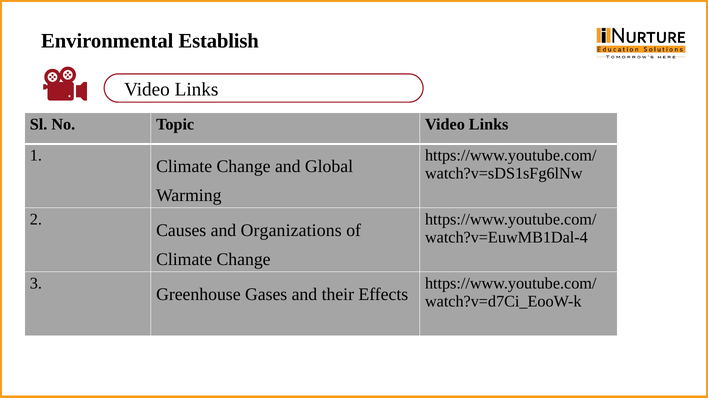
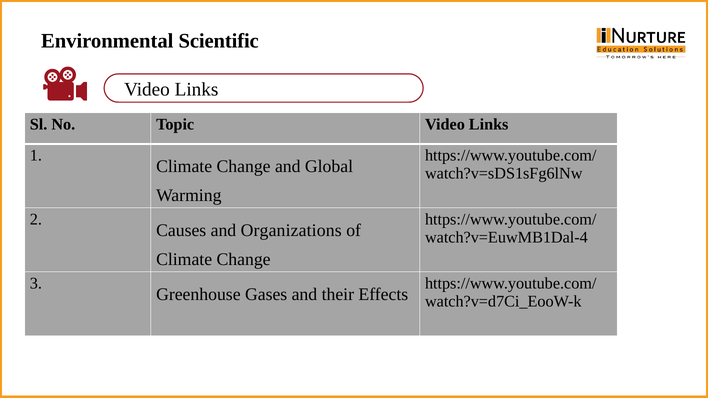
Establish: Establish -> Scientific
